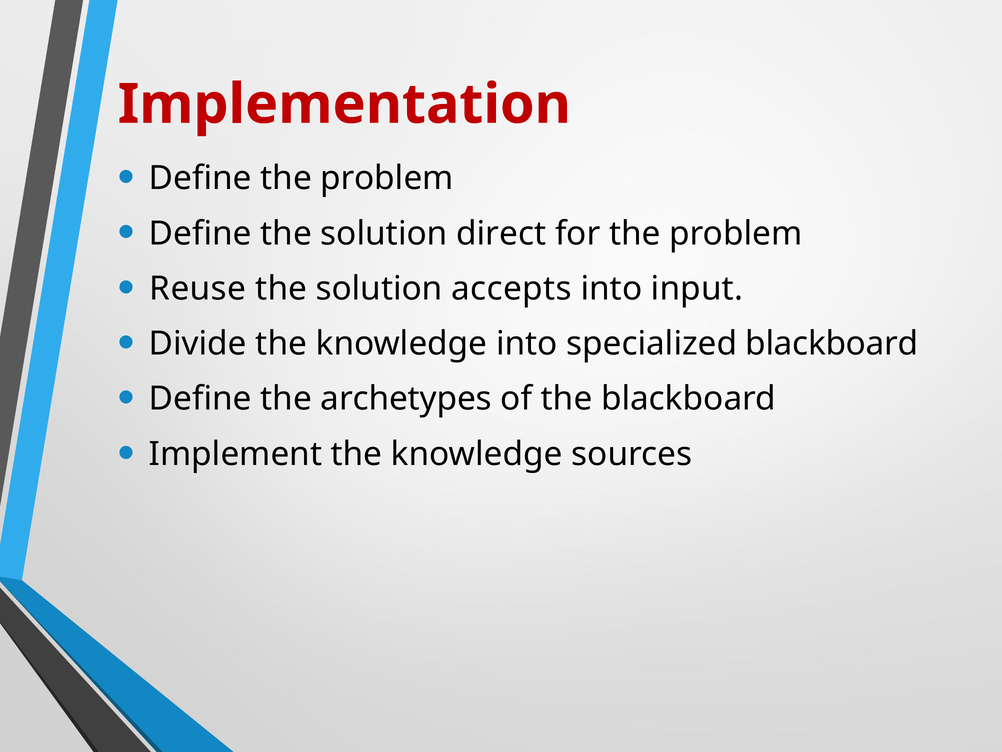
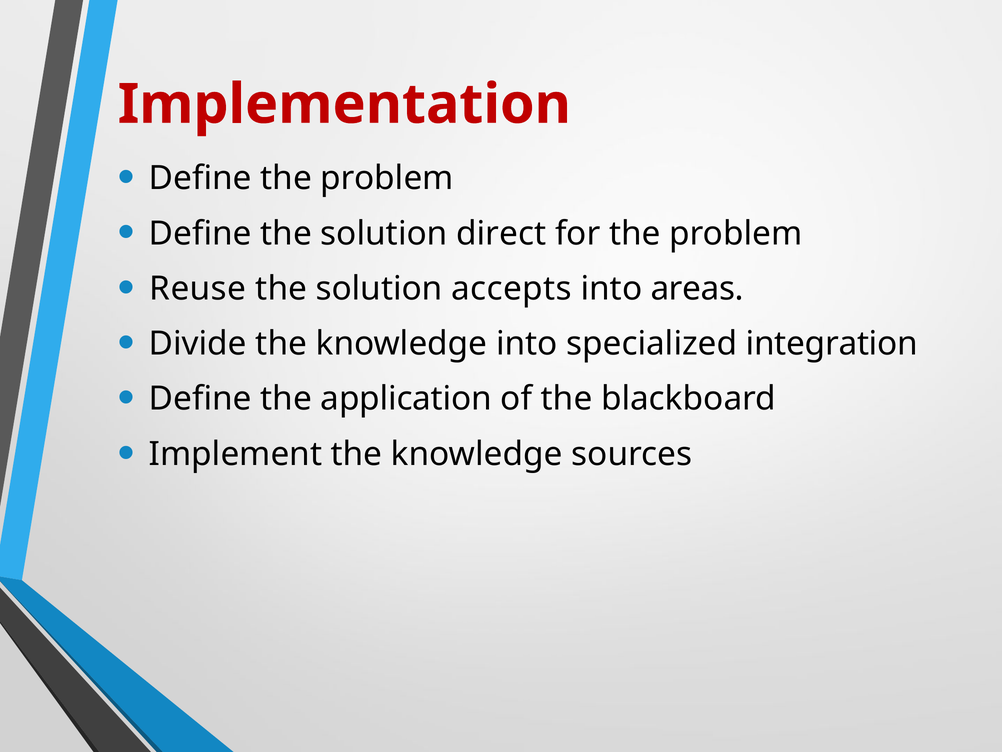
input: input -> areas
specialized blackboard: blackboard -> integration
archetypes: archetypes -> application
